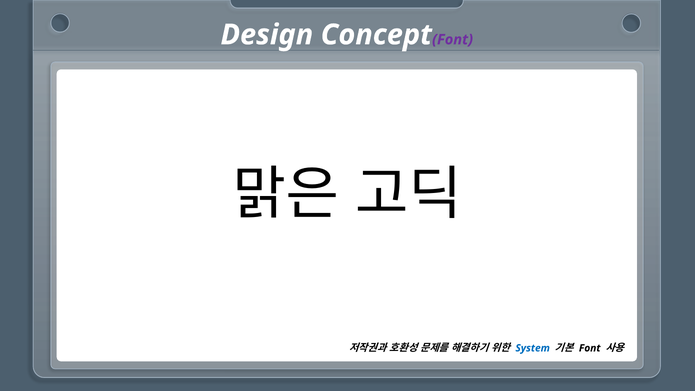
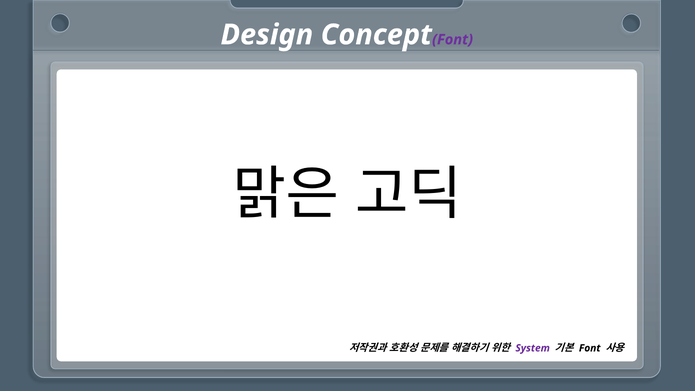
System colour: blue -> purple
